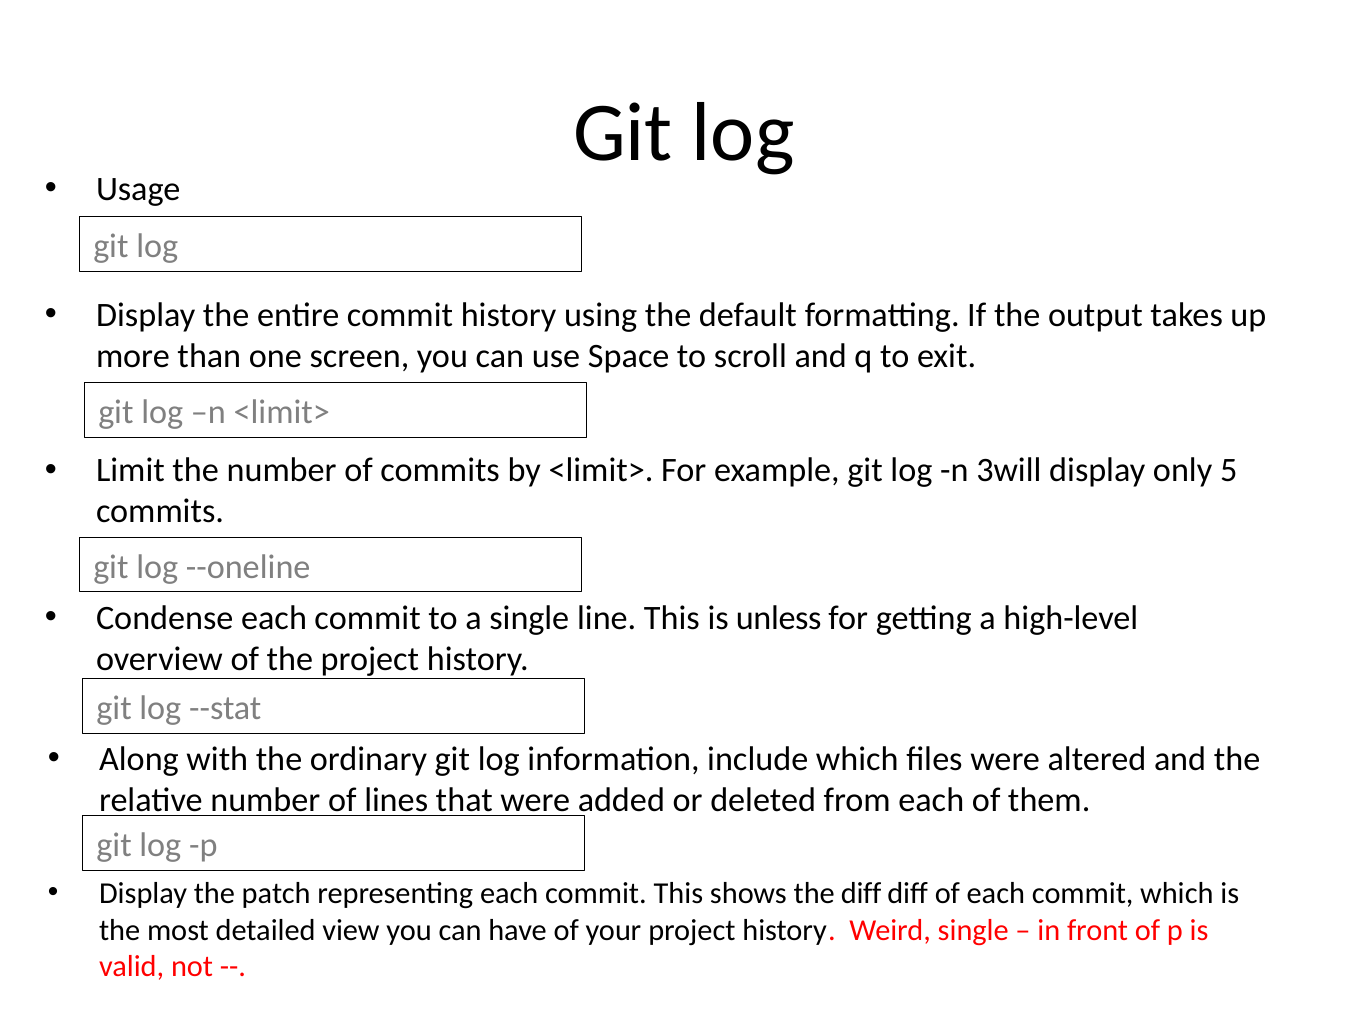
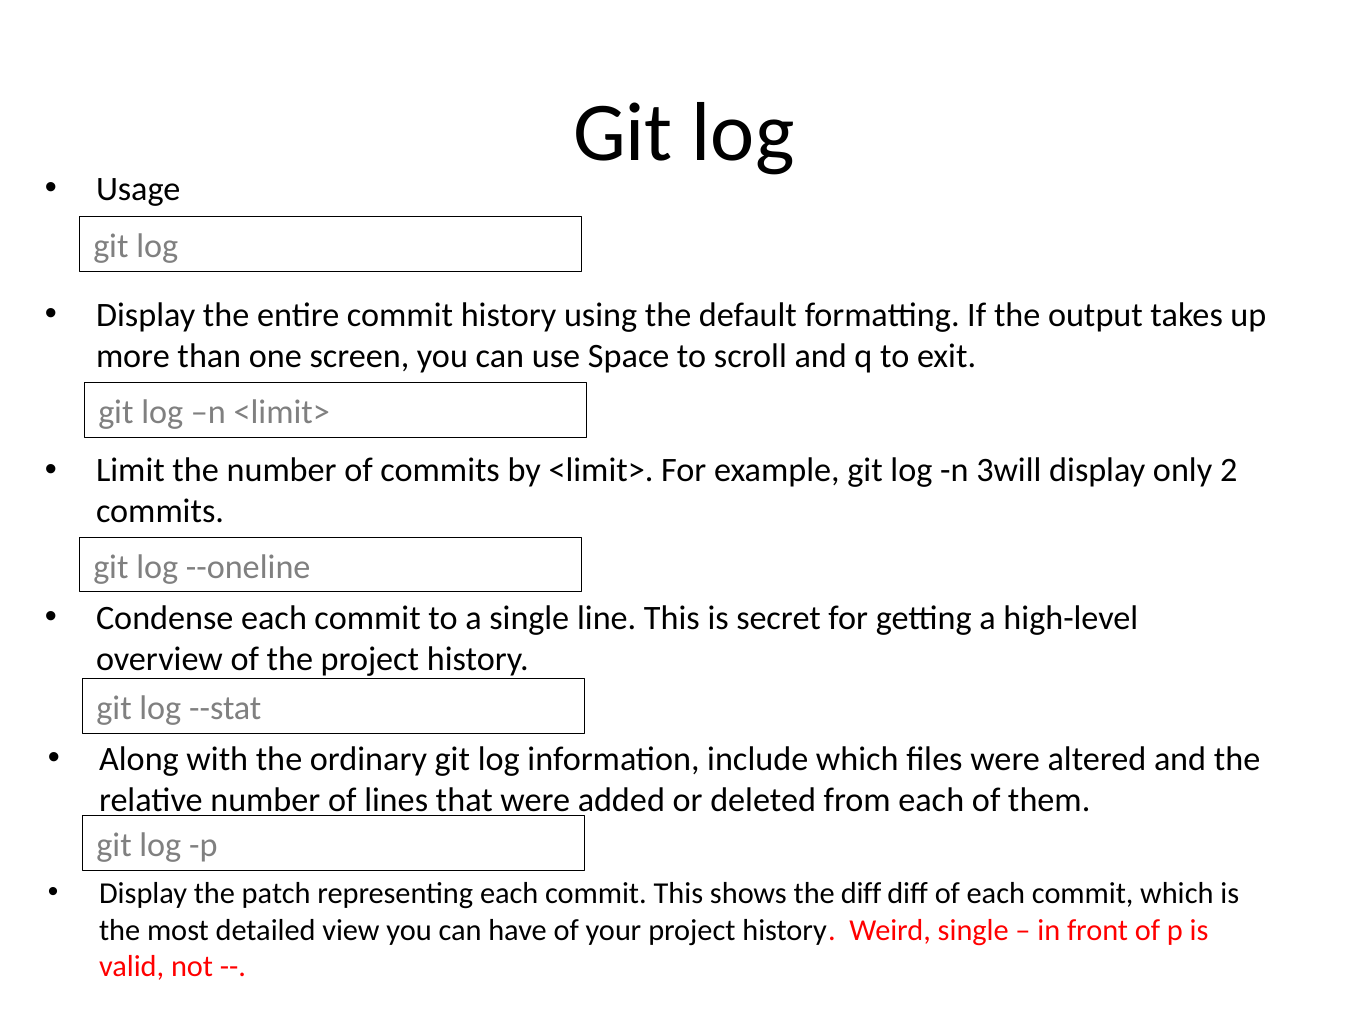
5: 5 -> 2
unless: unless -> secret
